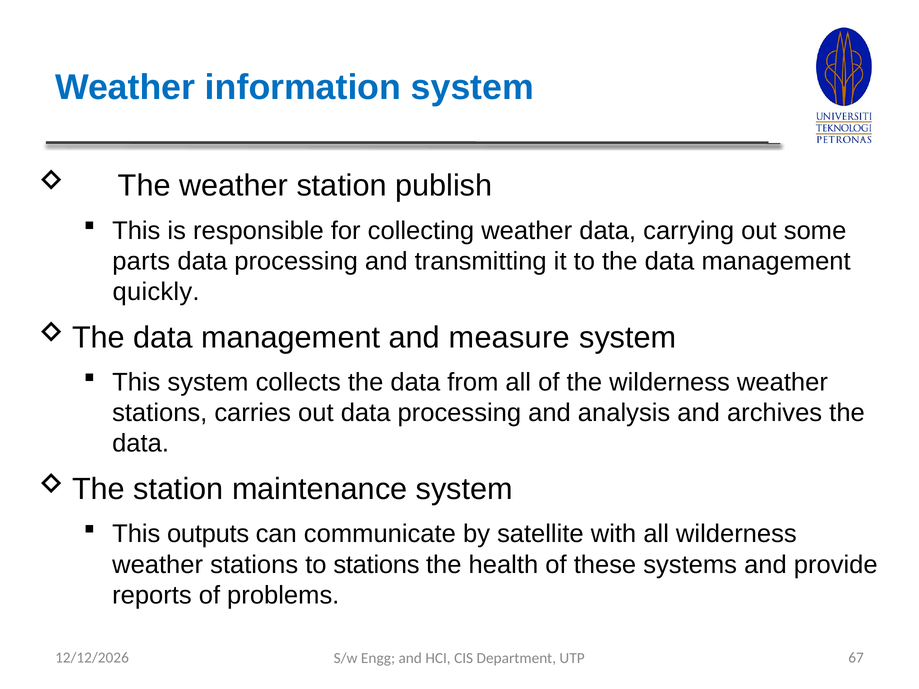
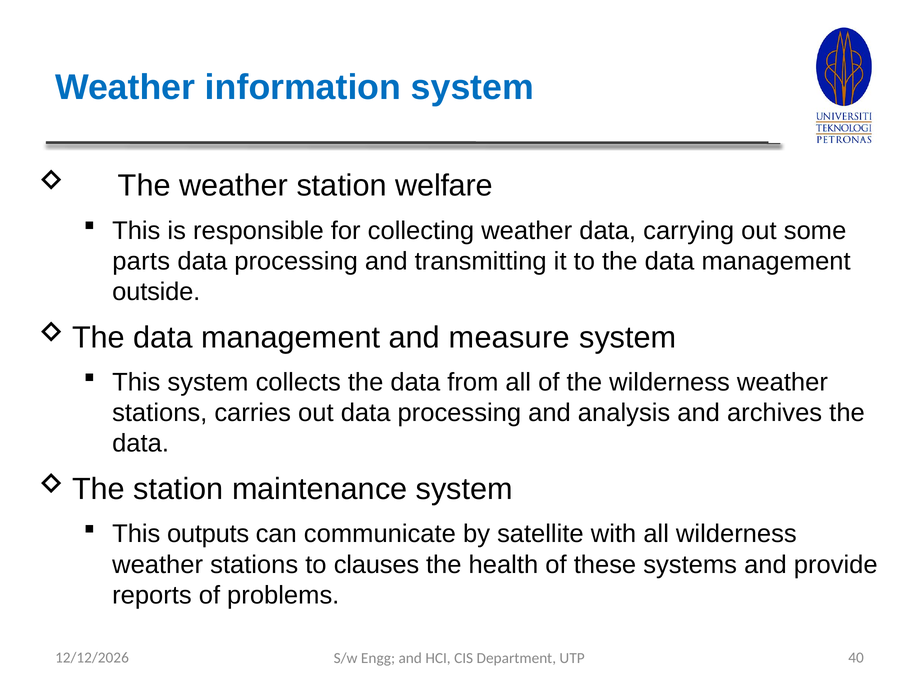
publish: publish -> welfare
quickly: quickly -> outside
to stations: stations -> clauses
67: 67 -> 40
